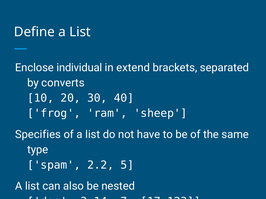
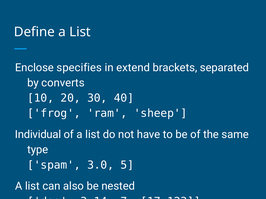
individual: individual -> specifies
Specifies: Specifies -> Individual
2.2: 2.2 -> 3.0
